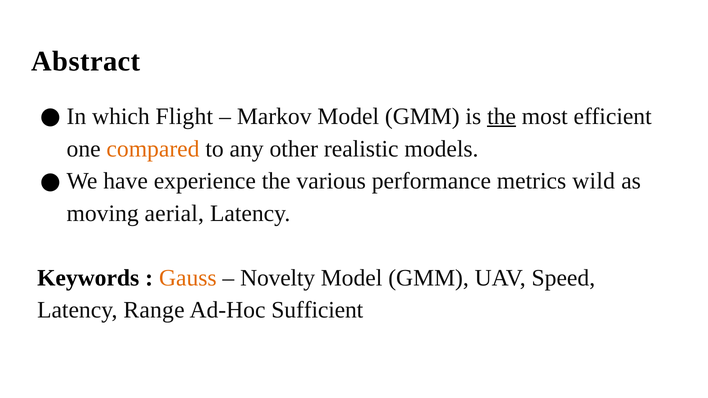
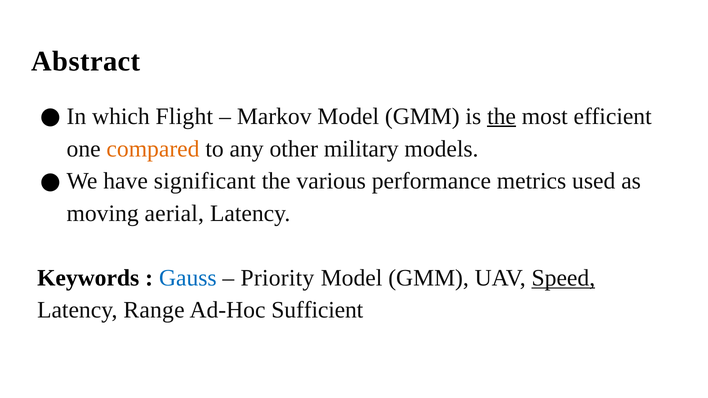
realistic: realistic -> military
experience: experience -> significant
wild: wild -> used
Gauss colour: orange -> blue
Novelty: Novelty -> Priority
Speed underline: none -> present
